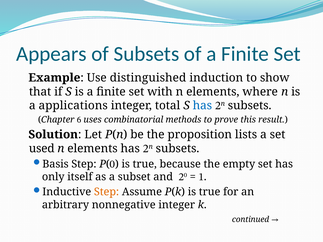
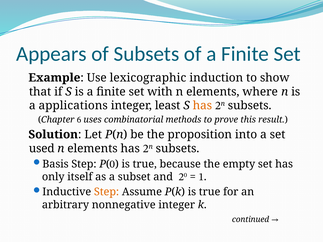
distinguished: distinguished -> lexicographic
total: total -> least
has at (202, 106) colour: blue -> orange
lists: lists -> into
